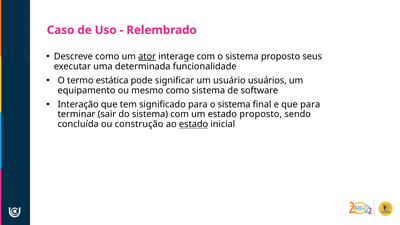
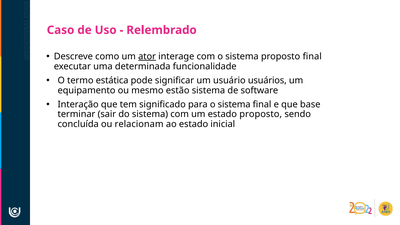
proposto seus: seus -> final
mesmo como: como -> estão
que para: para -> base
construção: construção -> relacionam
estado at (194, 124) underline: present -> none
